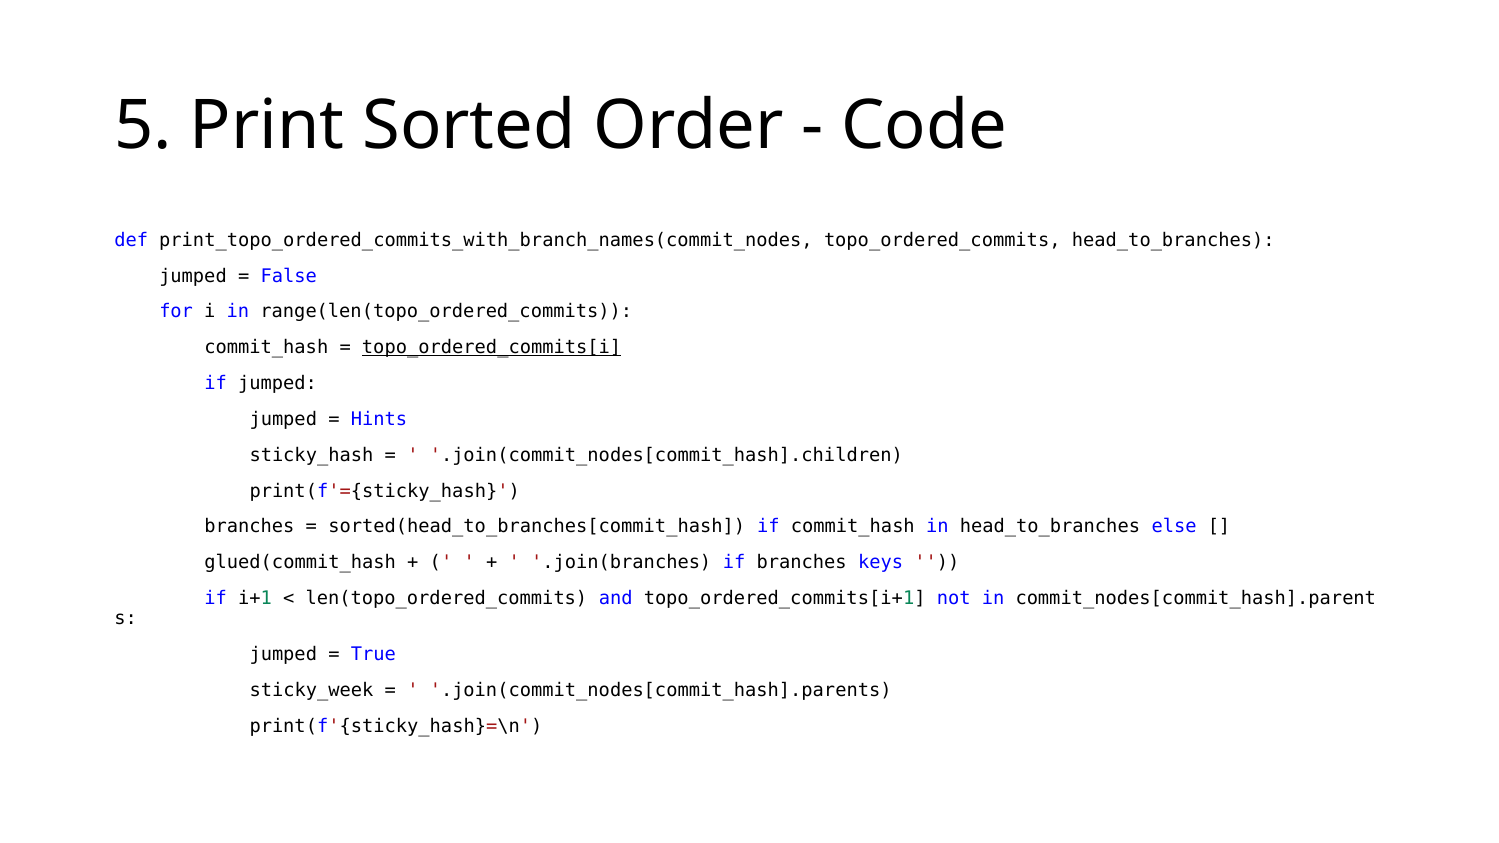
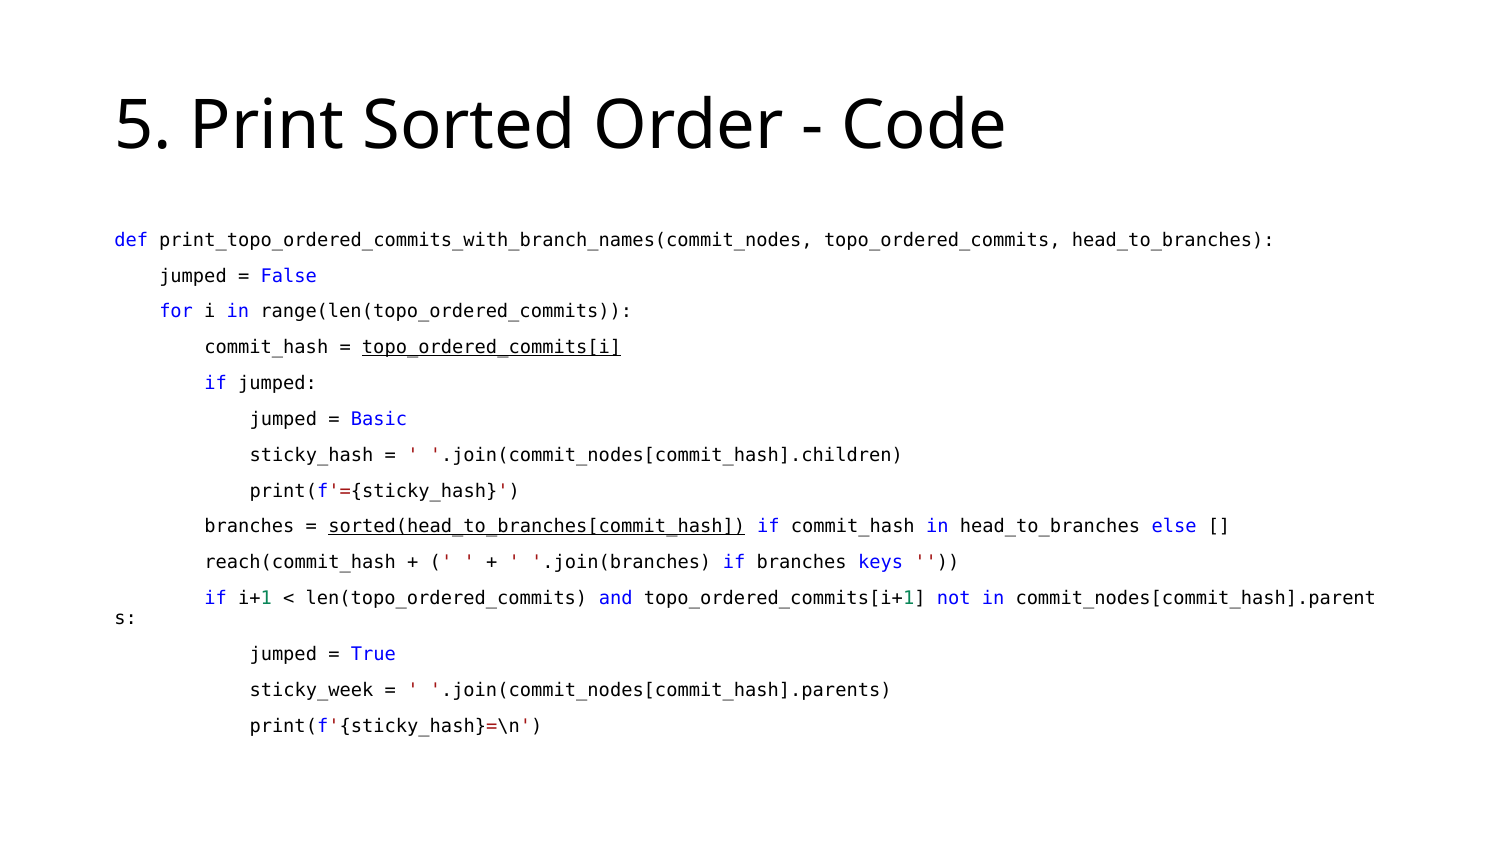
Hints: Hints -> Basic
sorted(head_to_branches[commit_hash underline: none -> present
glued(commit_hash: glued(commit_hash -> reach(commit_hash
